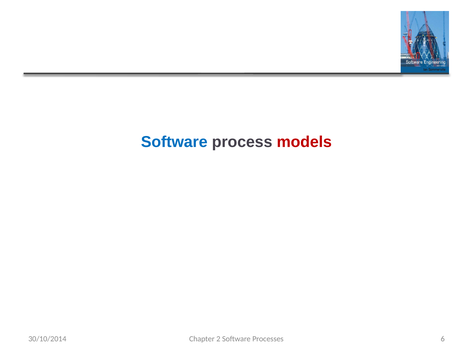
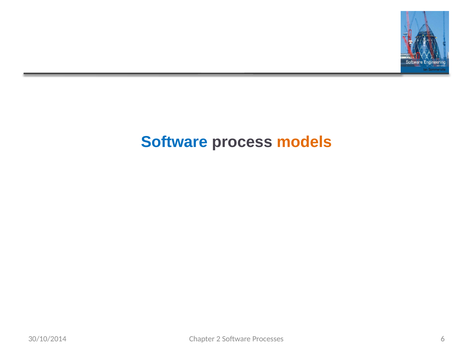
models colour: red -> orange
